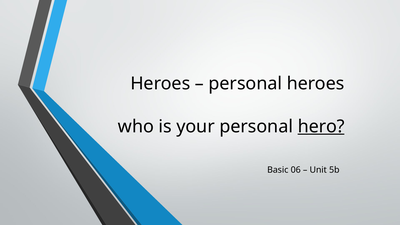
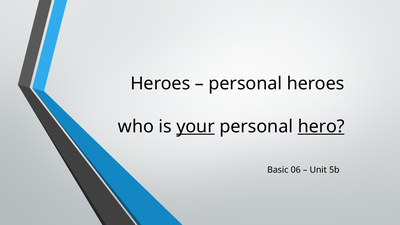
your underline: none -> present
